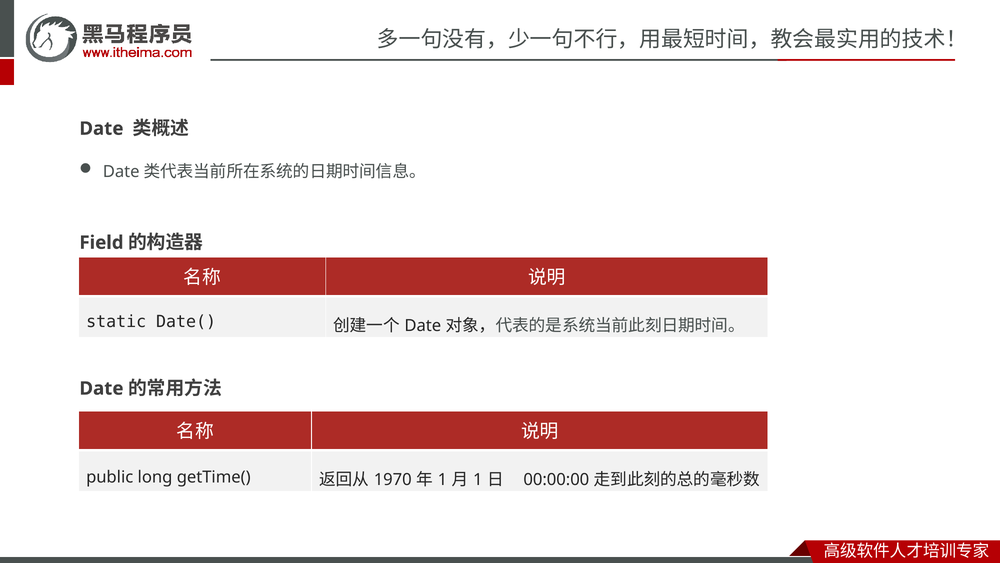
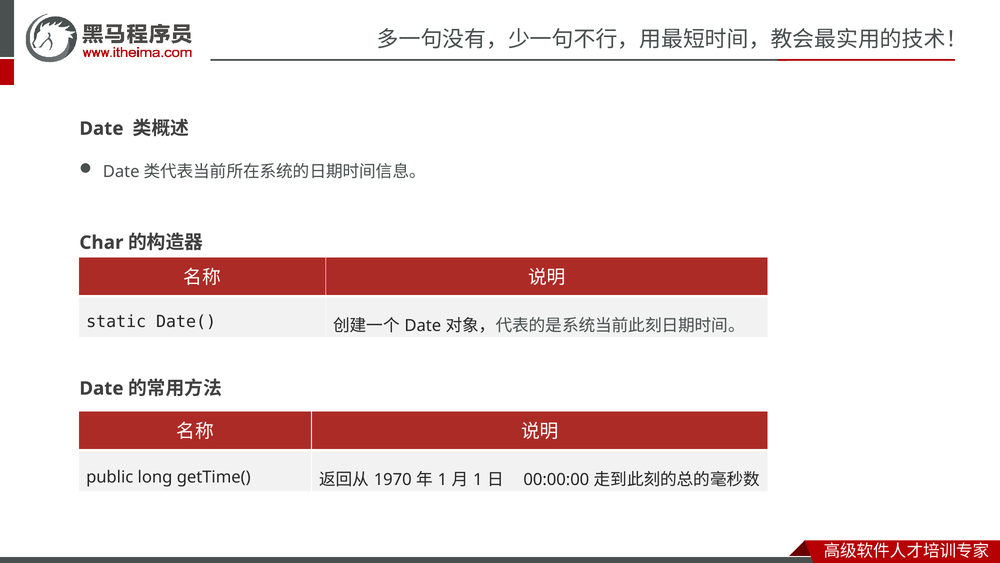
Field: Field -> Char
